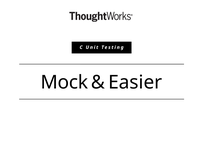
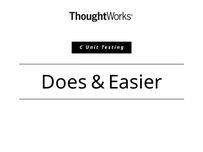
Mock: Mock -> Does
